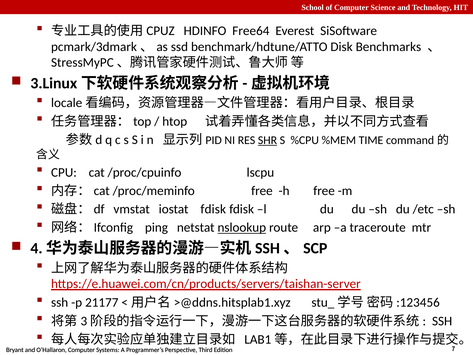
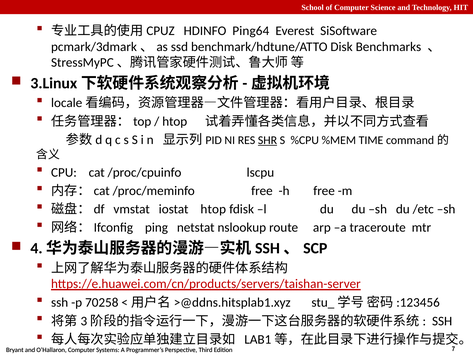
Free64: Free64 -> Ping64
iostat fdisk: fdisk -> htop
nslookup underline: present -> none
21177: 21177 -> 70258
